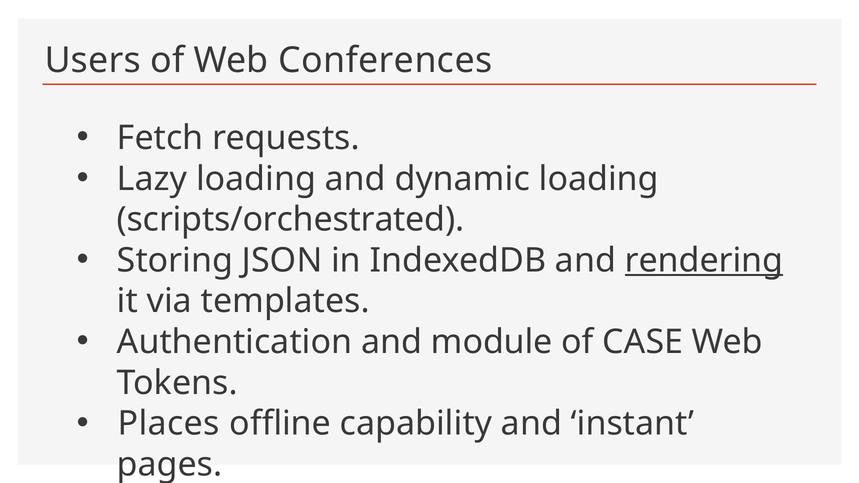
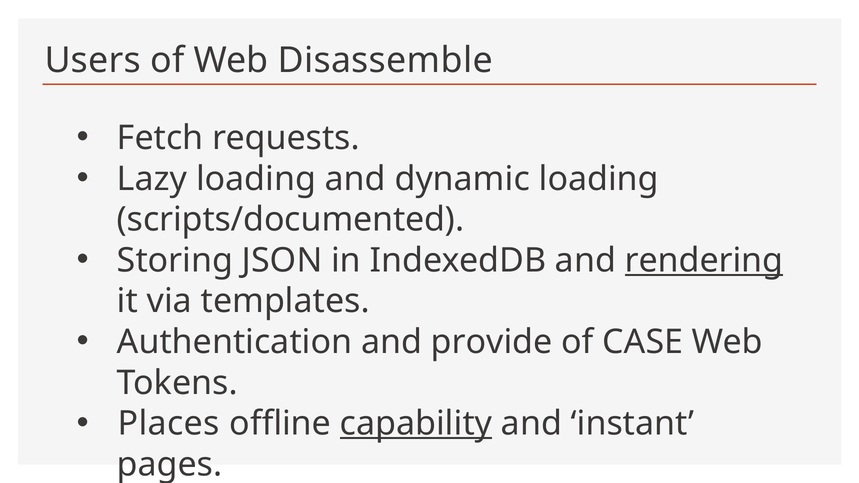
Conferences: Conferences -> Disassemble
scripts/orchestrated: scripts/orchestrated -> scripts/documented
module: module -> provide
capability underline: none -> present
